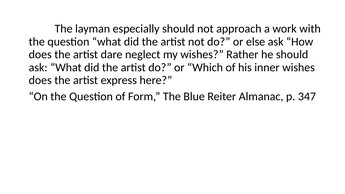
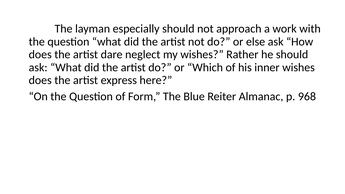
347: 347 -> 968
